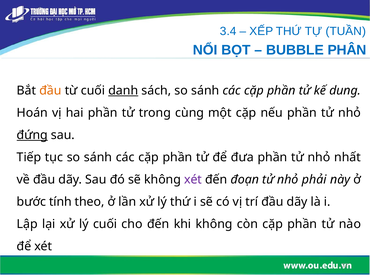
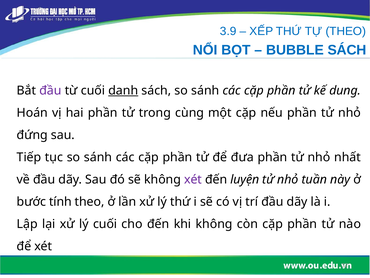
3.4: 3.4 -> 3.9
TUẦN: TUẦN -> THEO
BUBBLE PHÂN: PHÂN -> SÁCH
đầu at (50, 90) colour: orange -> purple
đứng underline: present -> none
đoạn: đoạn -> luyện
phải: phải -> tuần
